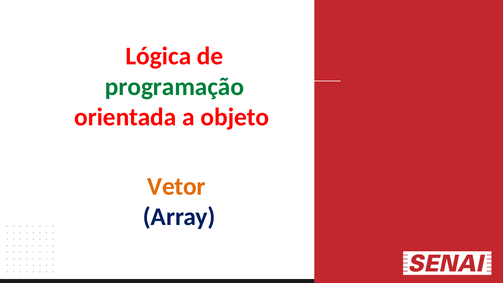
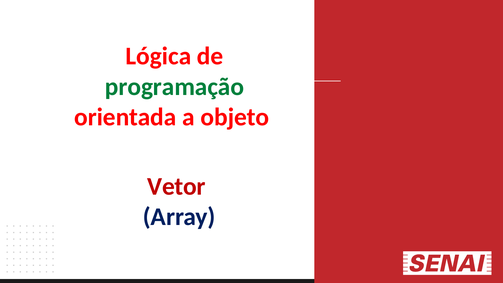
Vetor colour: orange -> red
